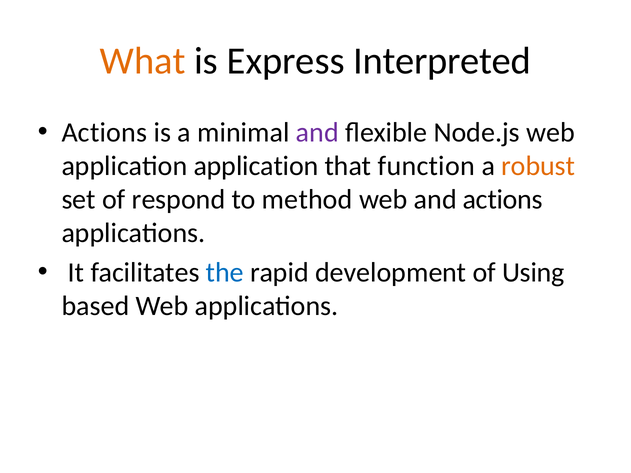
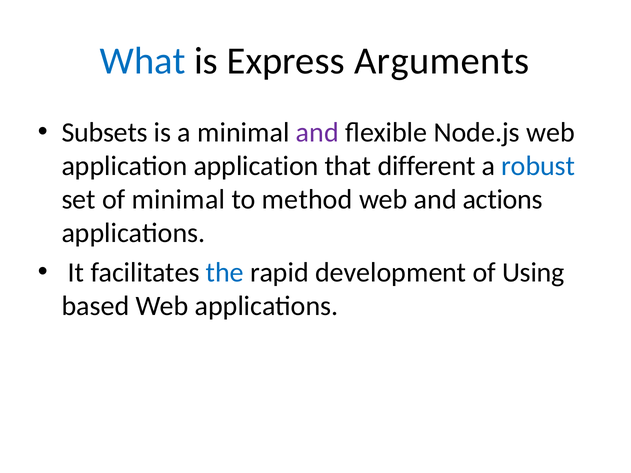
What colour: orange -> blue
Interpreted: Interpreted -> Arguments
Actions at (104, 132): Actions -> Subsets
function: function -> different
robust colour: orange -> blue
of respond: respond -> minimal
